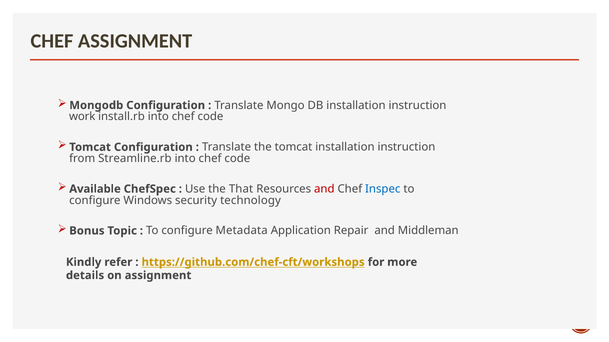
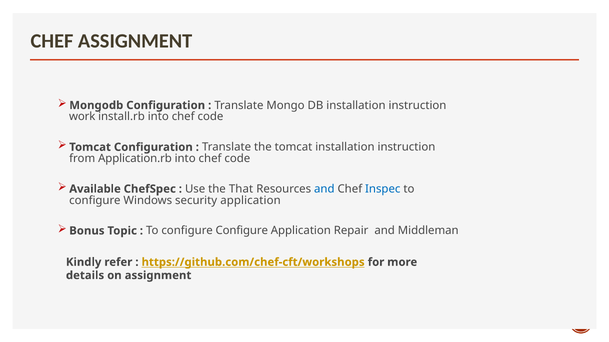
Streamline.rb: Streamline.rb -> Application.rb
and at (324, 189) colour: red -> blue
security technology: technology -> application
configure Metadata: Metadata -> Configure
